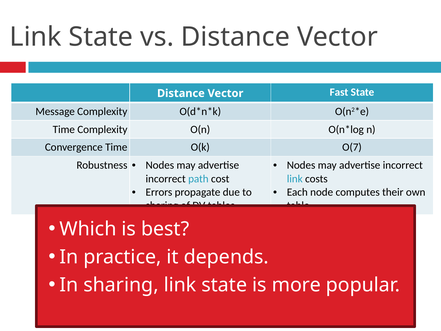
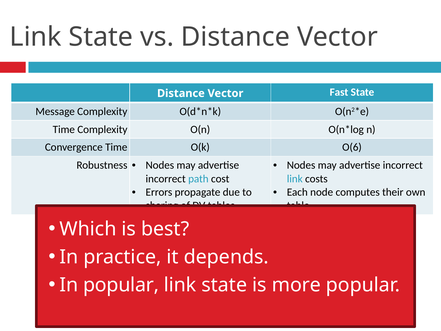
O(7: O(7 -> O(6
In sharing: sharing -> popular
